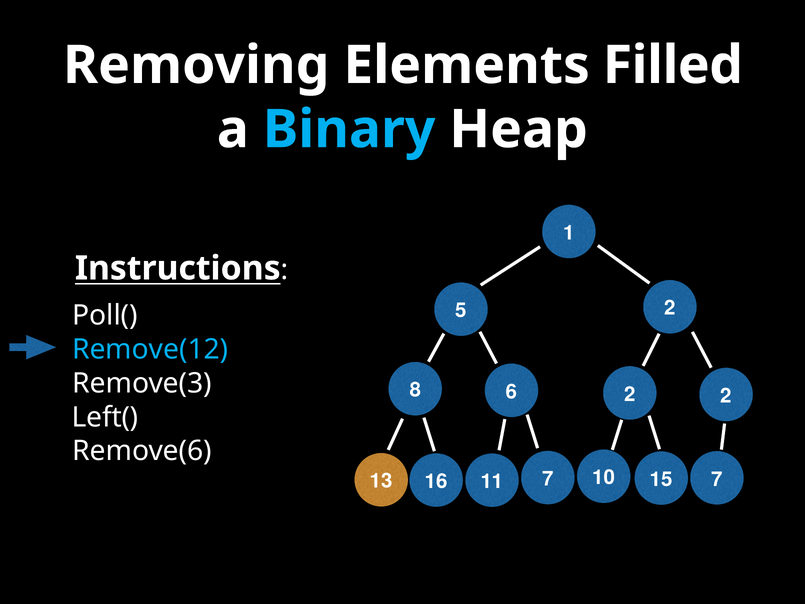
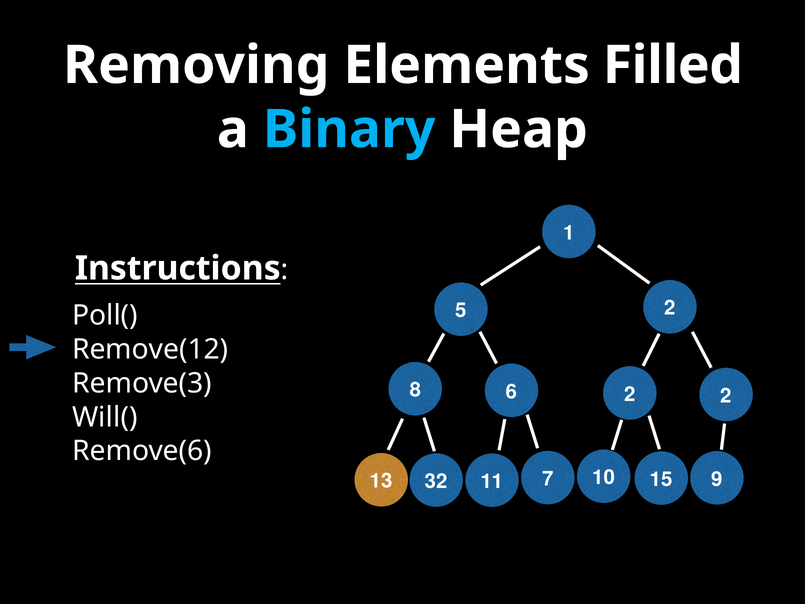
Remove(12 colour: light blue -> white
Left(: Left( -> Will(
15 7: 7 -> 9
16: 16 -> 32
